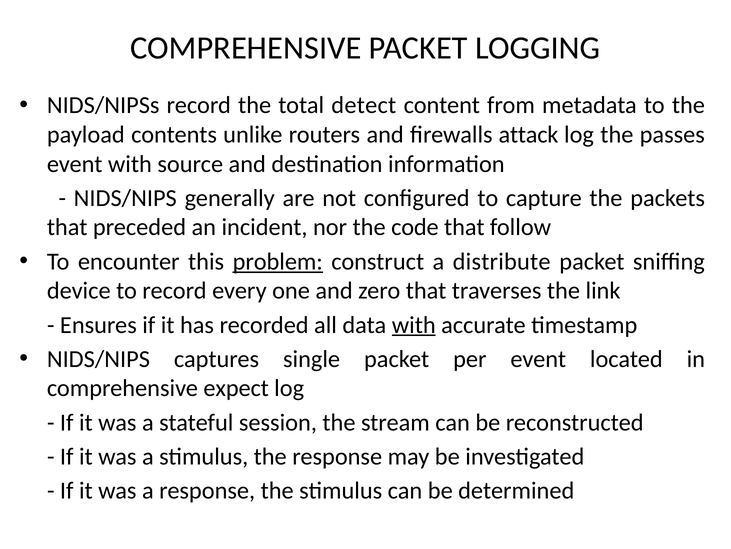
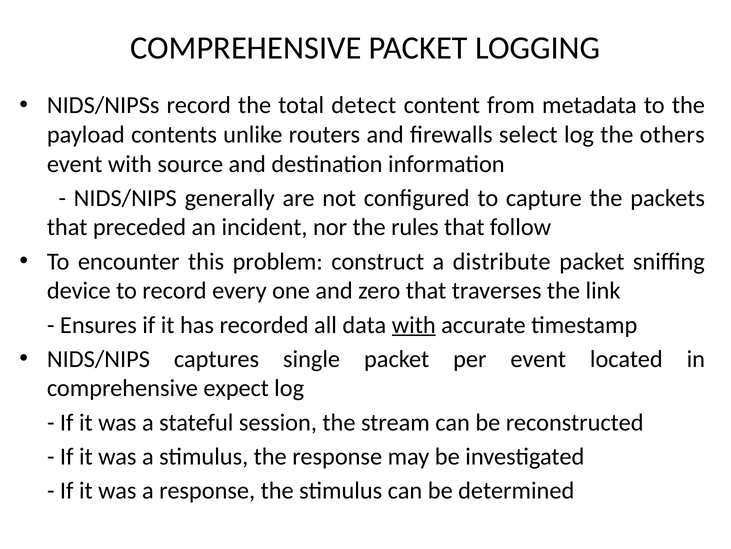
attack: attack -> select
passes: passes -> others
code: code -> rules
problem underline: present -> none
